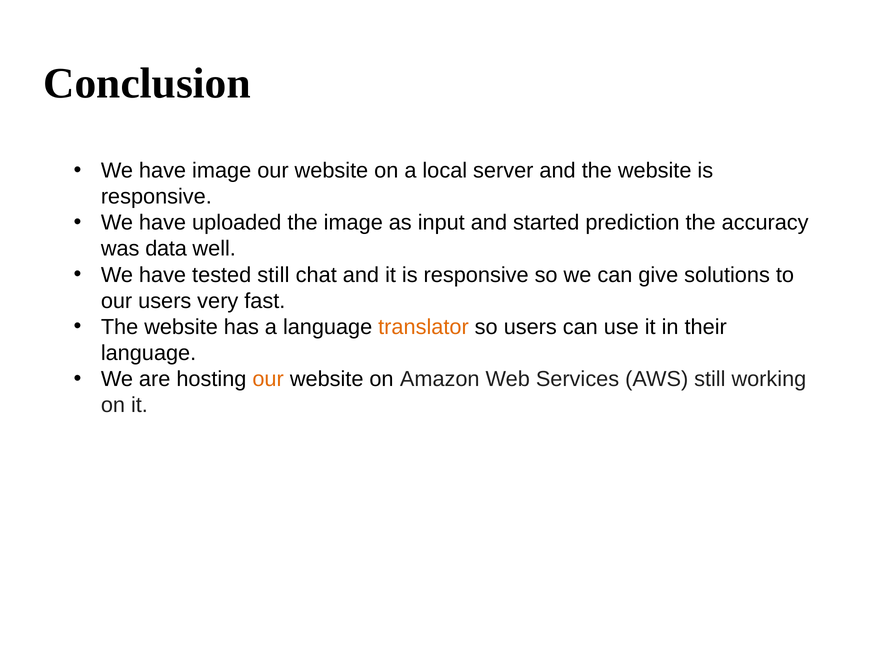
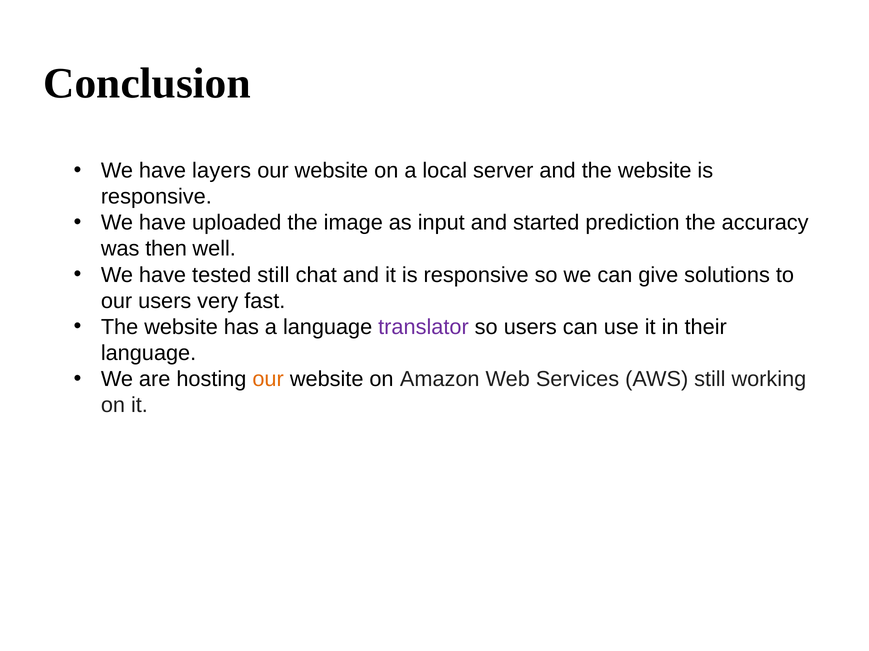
have image: image -> layers
data: data -> then
translator colour: orange -> purple
